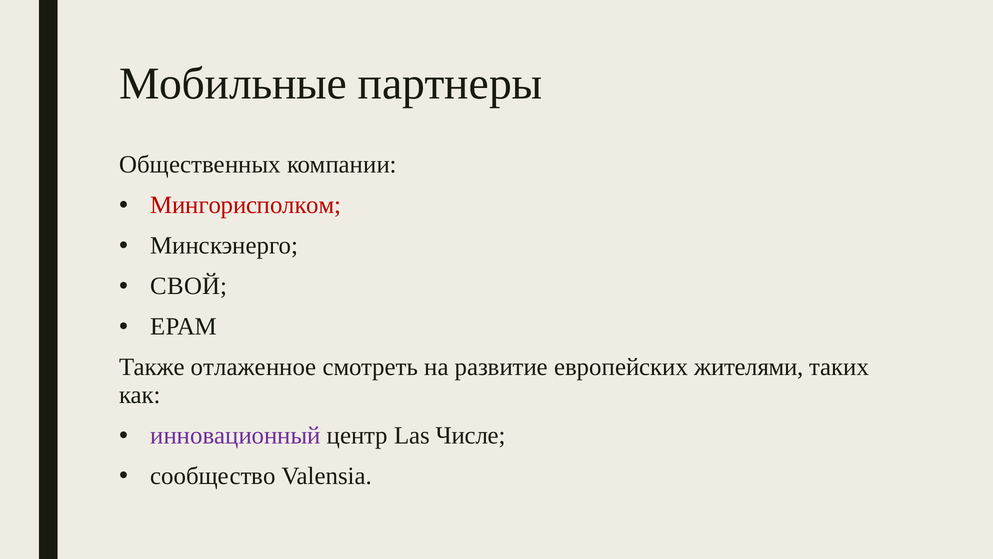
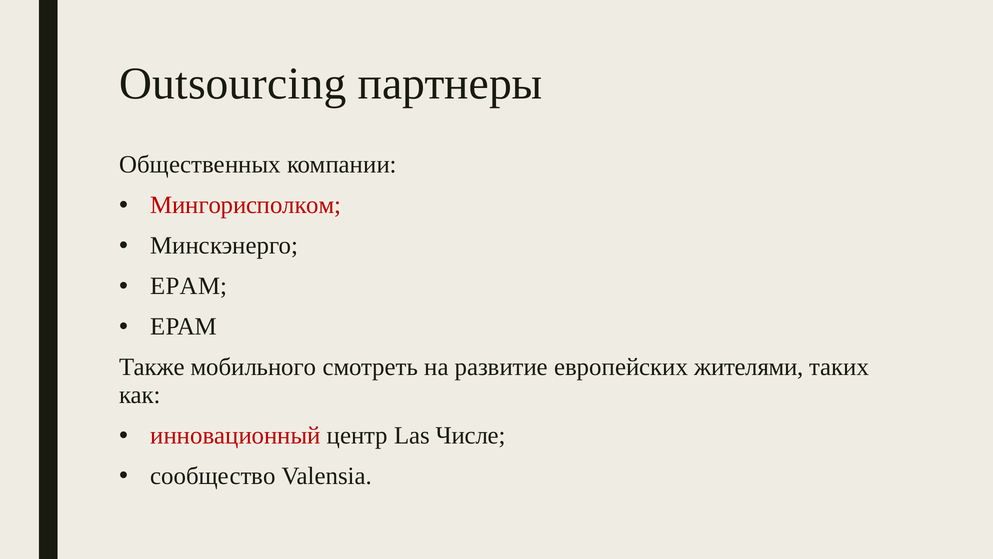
Мобильные: Мобильные -> Outsourcing
СВОЙ at (189, 286): СВОЙ -> EPAM
отлаженное: отлаженное -> мобильного
инновационный colour: purple -> red
